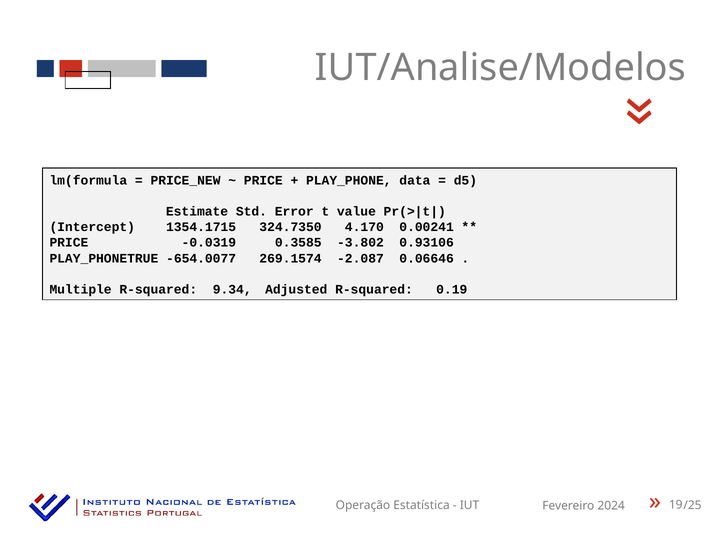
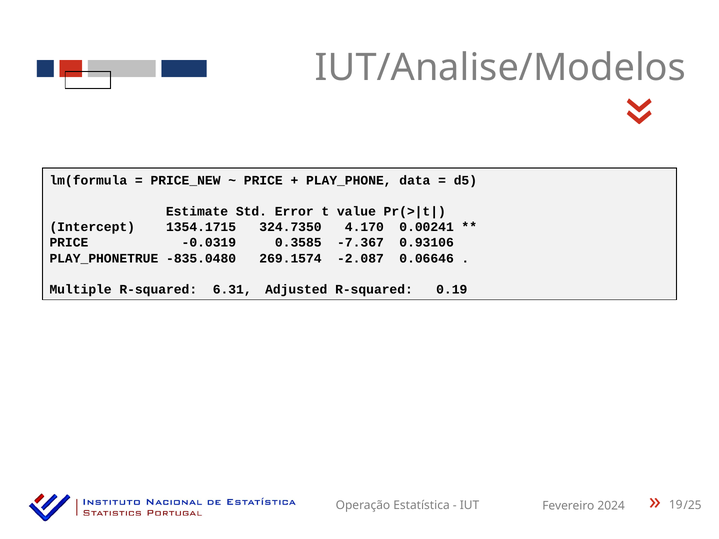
-3.802: -3.802 -> -7.367
-654.0077: -654.0077 -> -835.0480
9.34: 9.34 -> 6.31
